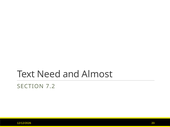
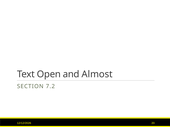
Need: Need -> Open
